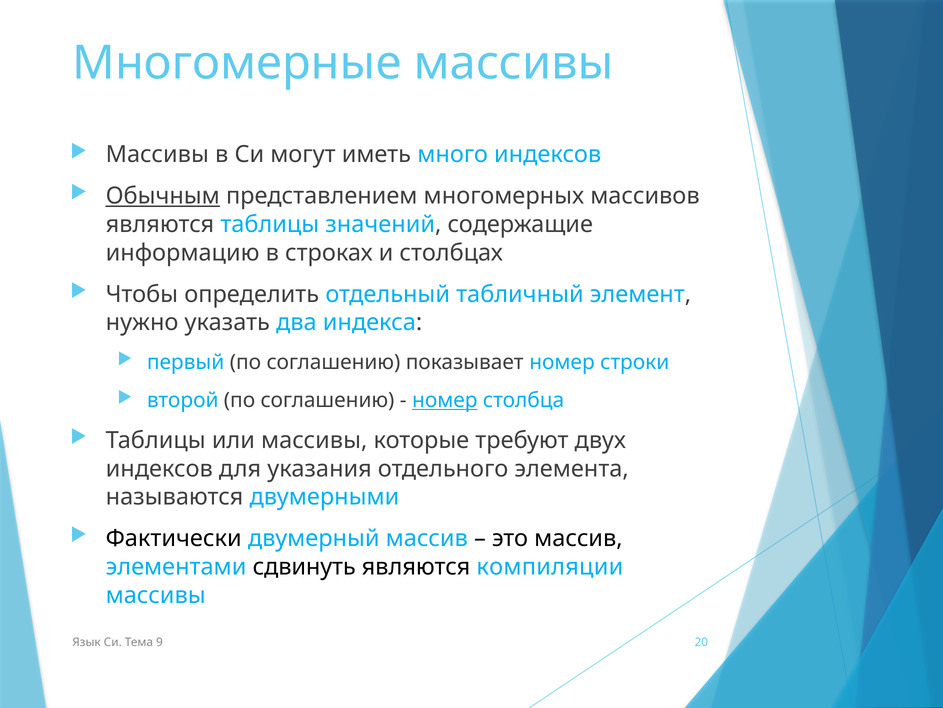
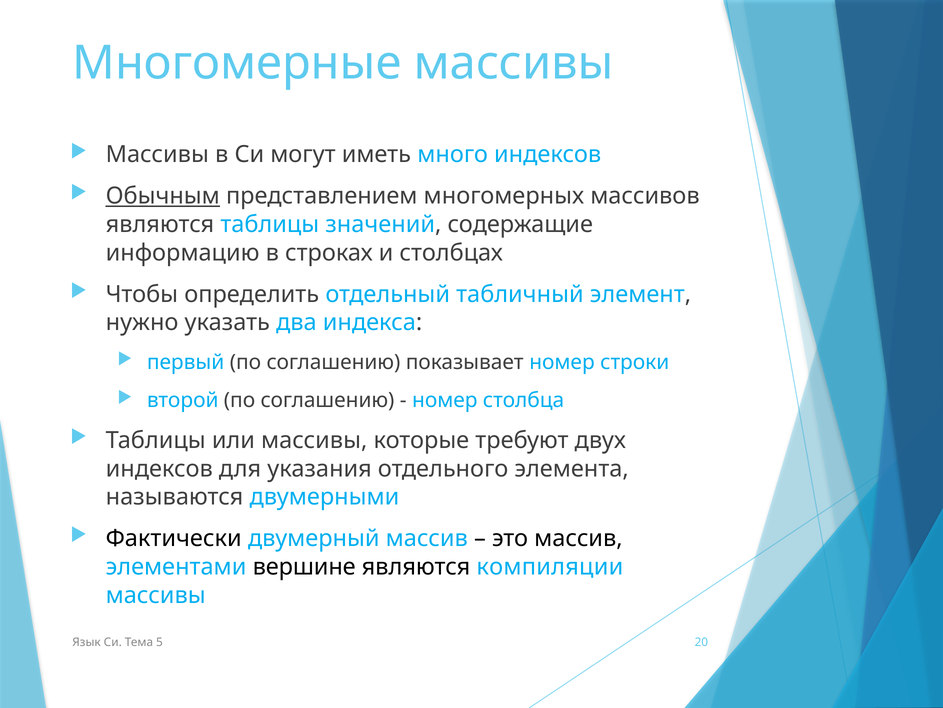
номер at (445, 400) underline: present -> none
сдвинуть: сдвинуть -> вершине
9: 9 -> 5
